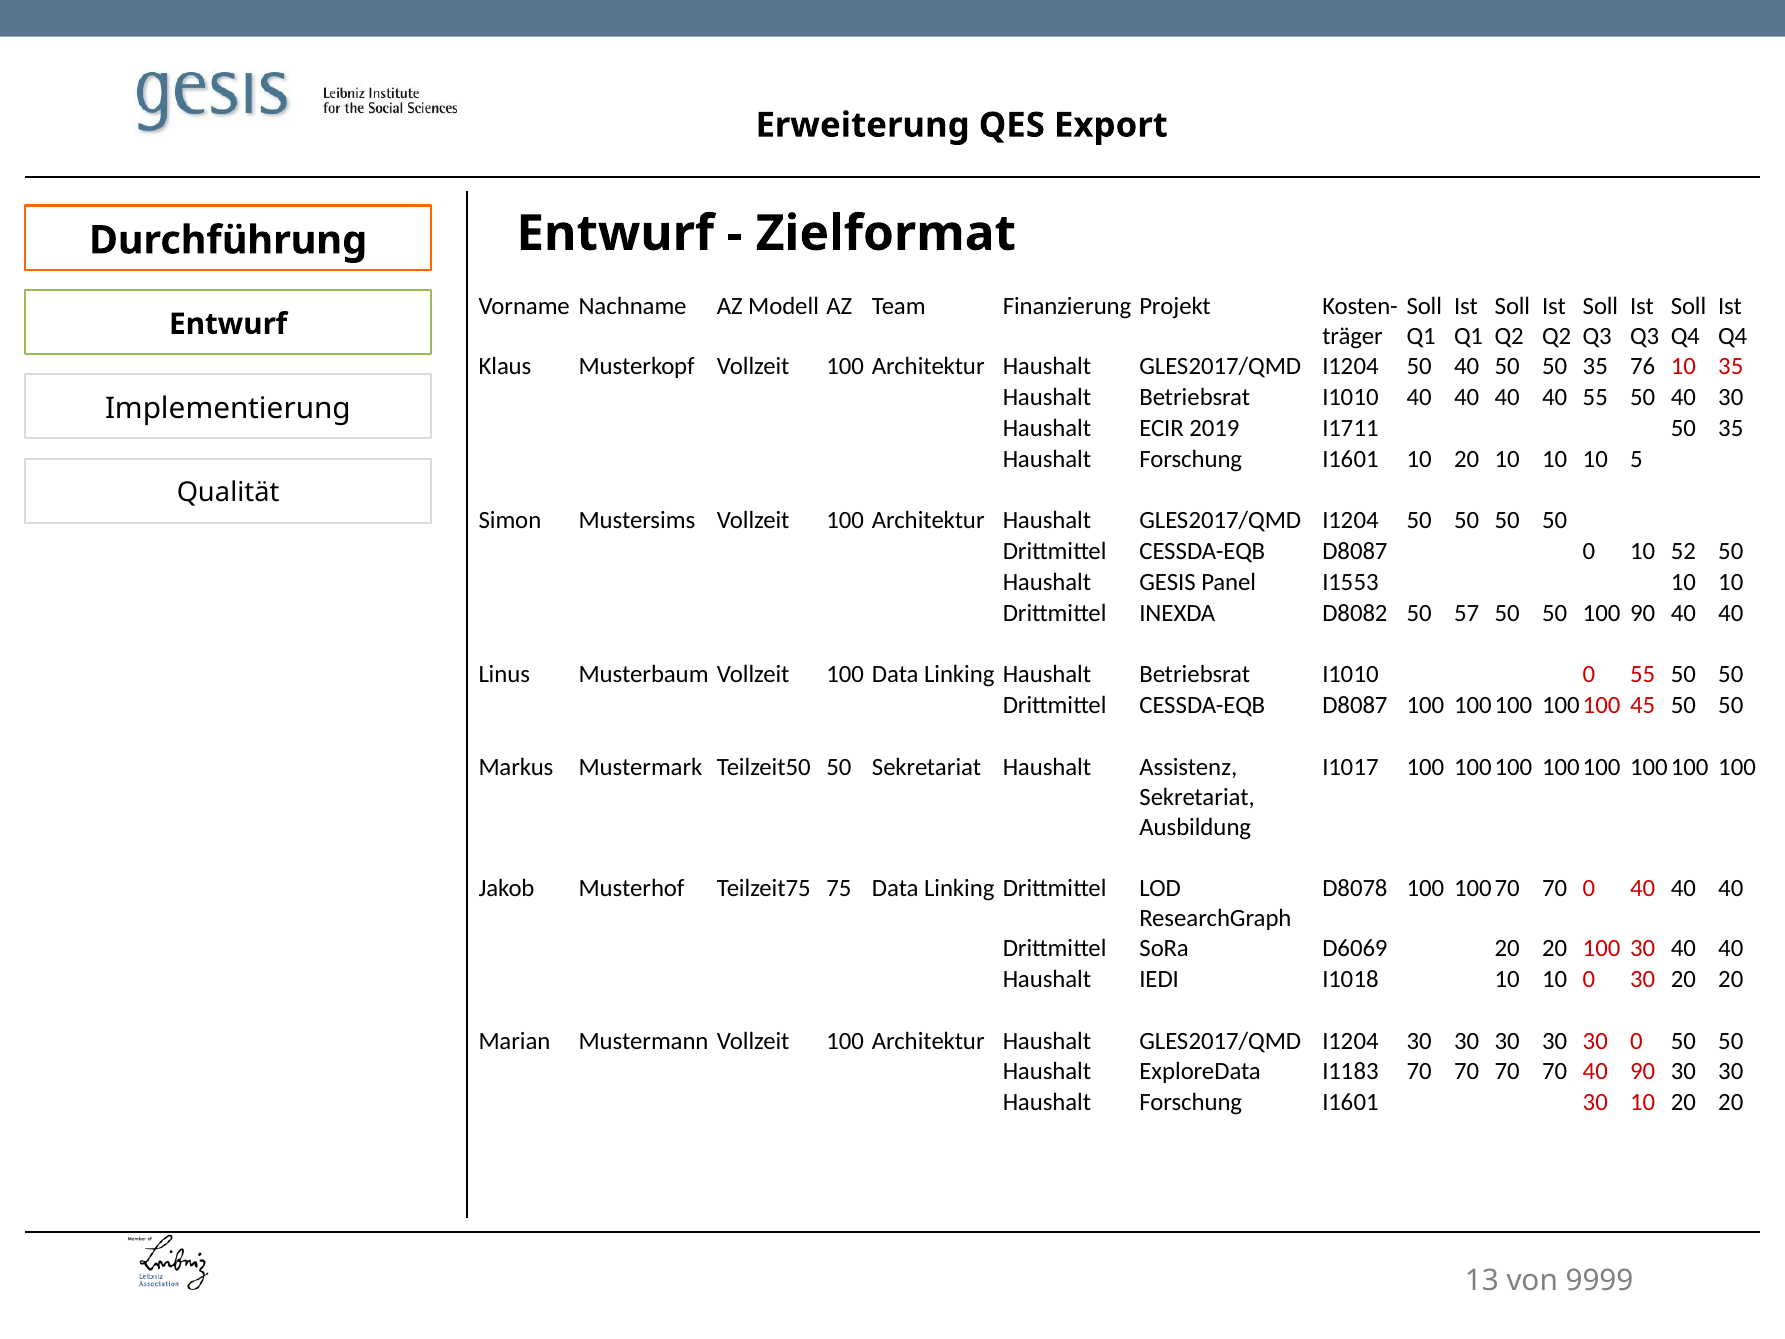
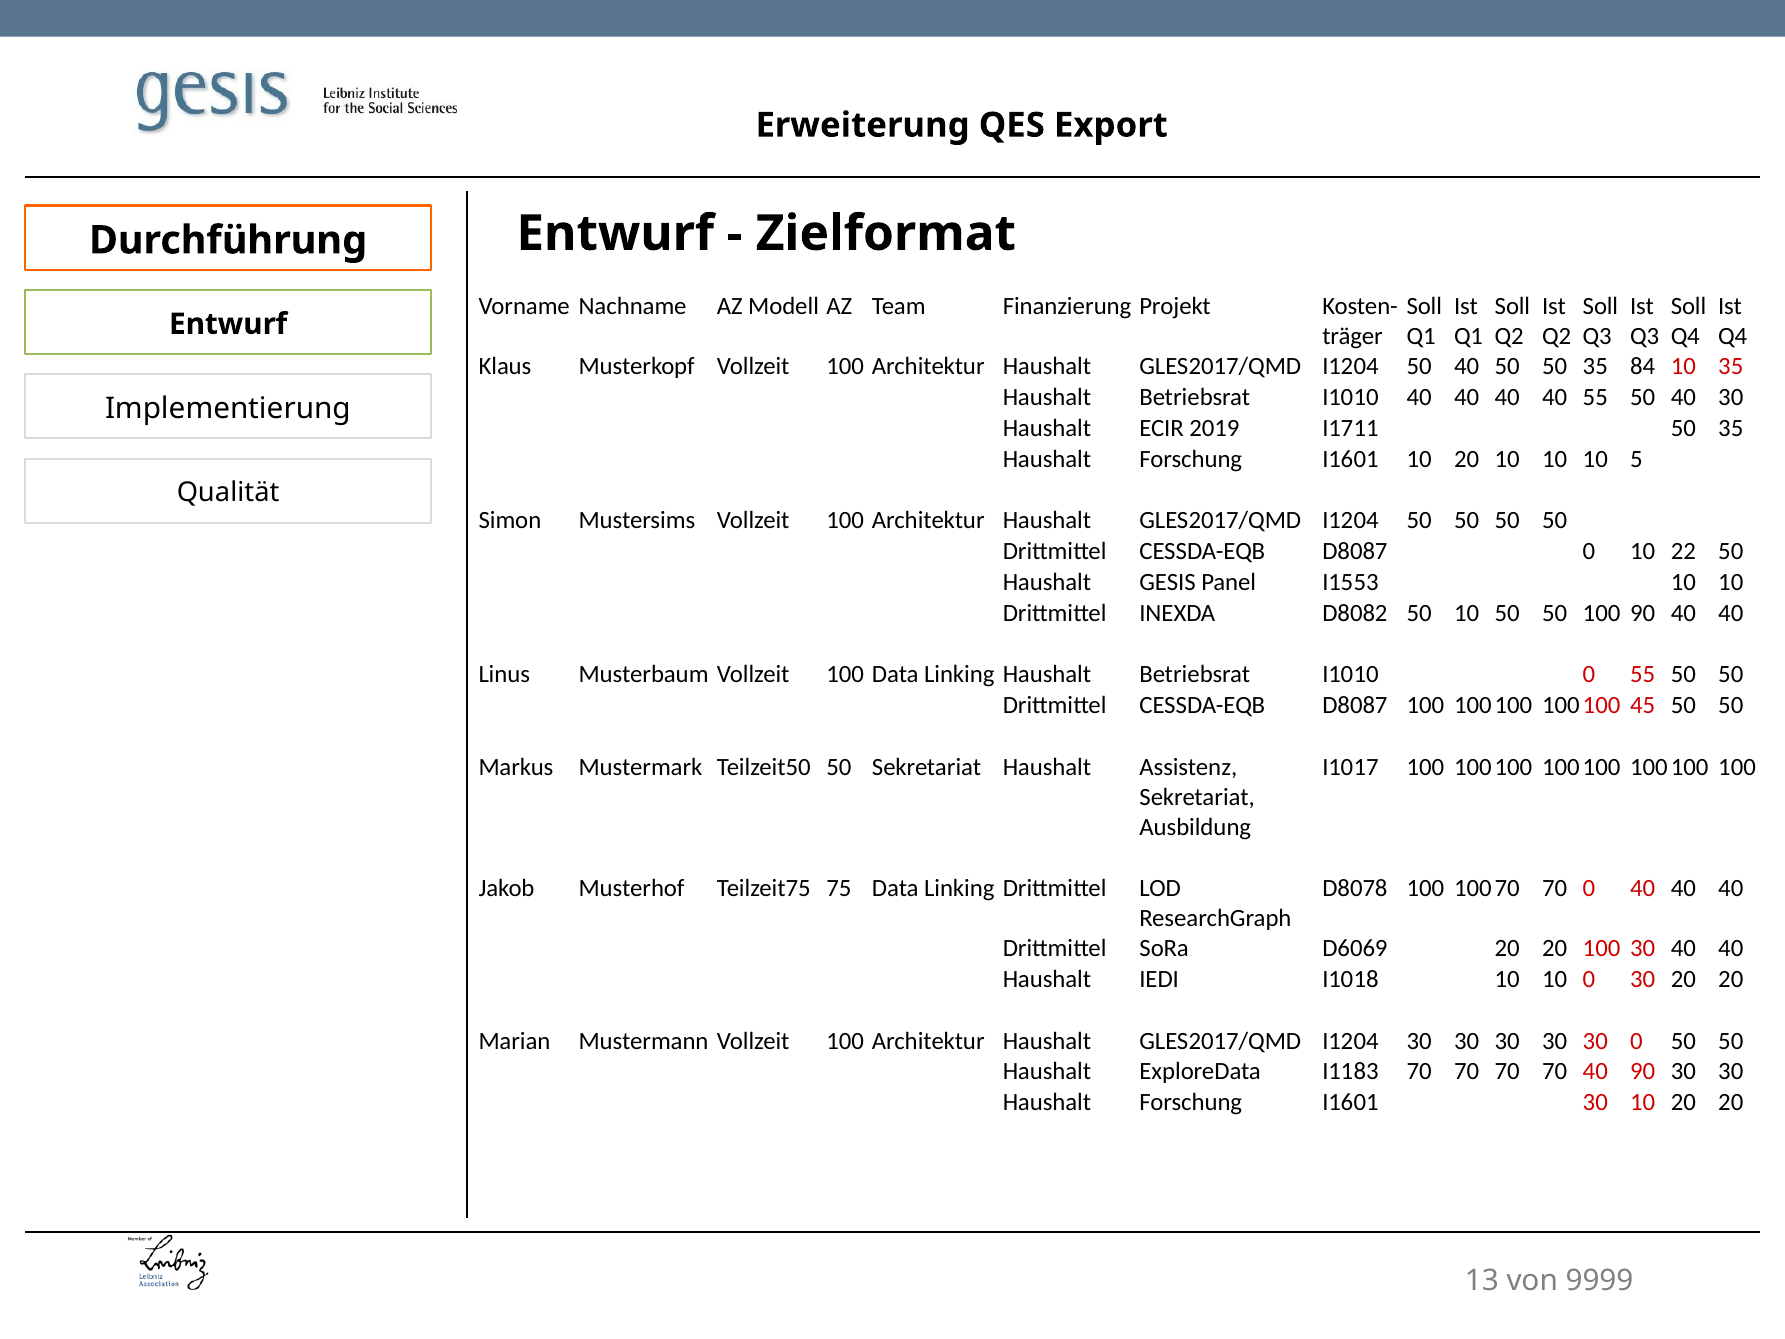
76: 76 -> 84
52: 52 -> 22
50 57: 57 -> 10
